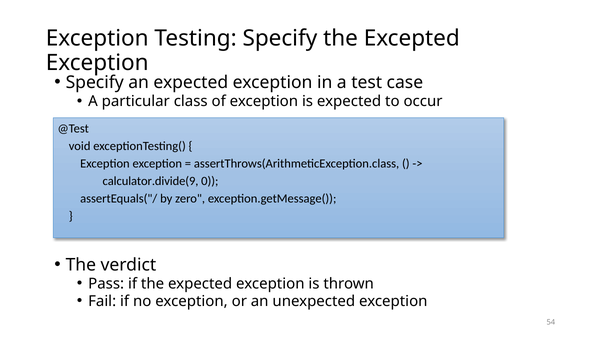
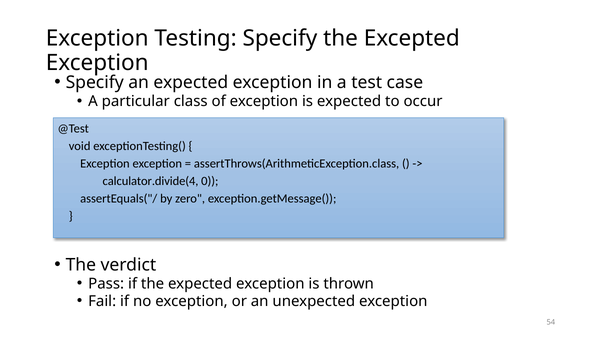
calculator.divide(9: calculator.divide(9 -> calculator.divide(4
